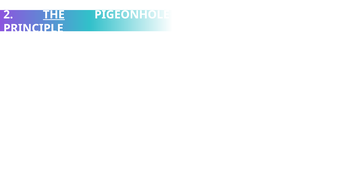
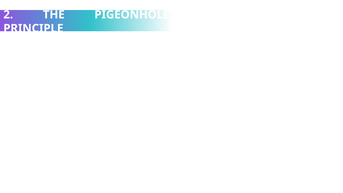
THE underline: present -> none
